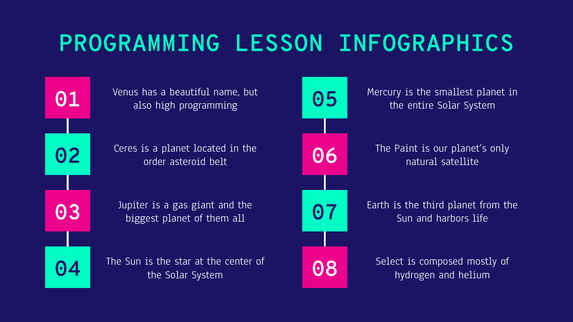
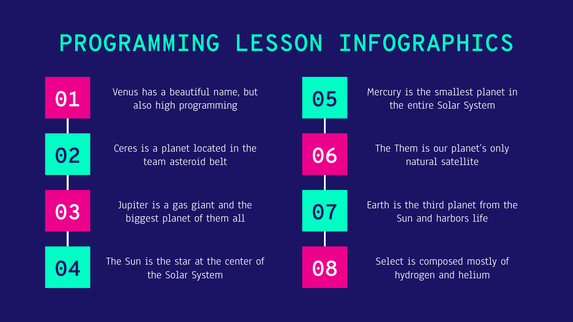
The Paint: Paint -> Them
order: order -> team
